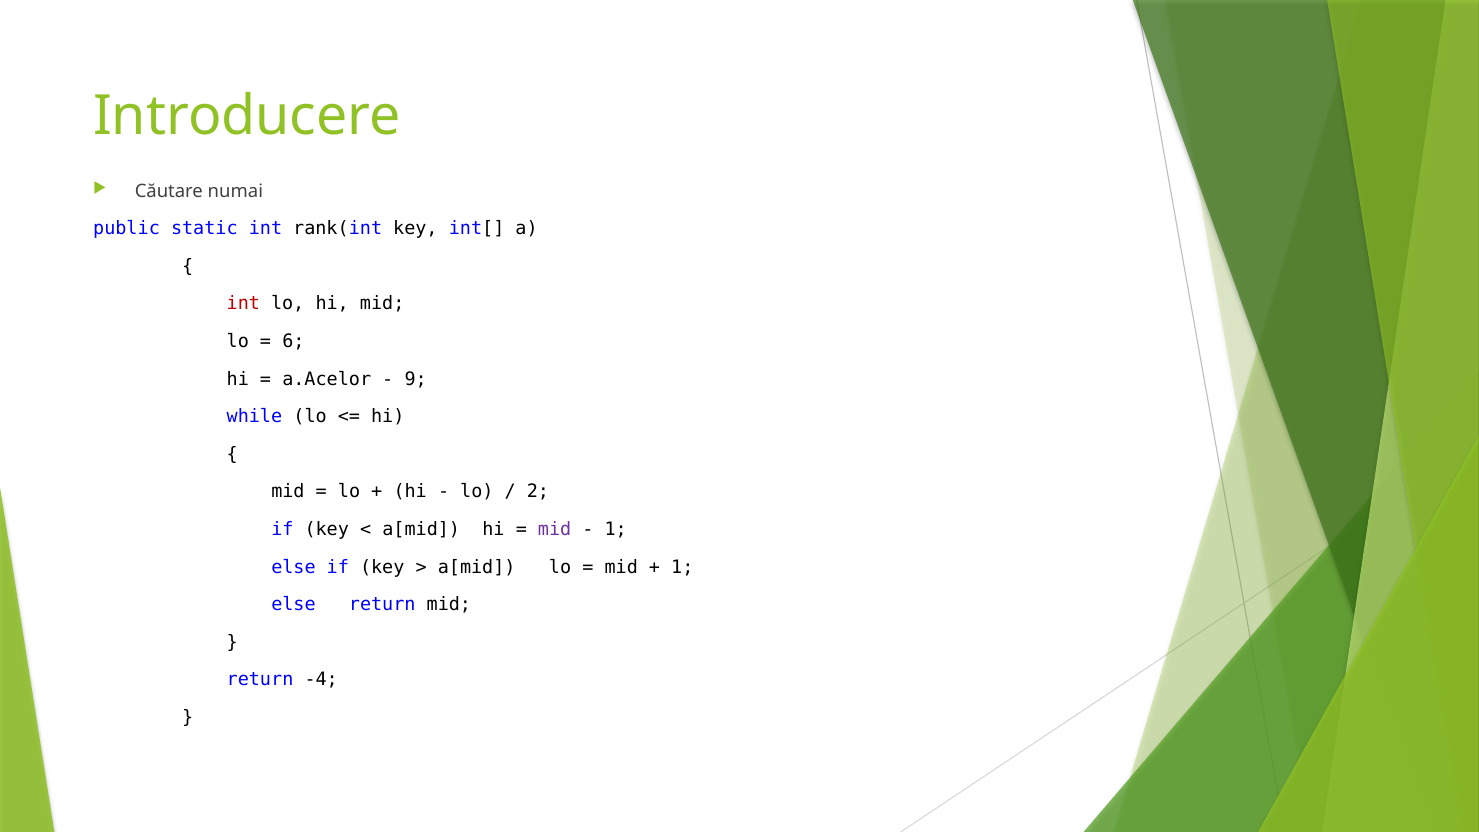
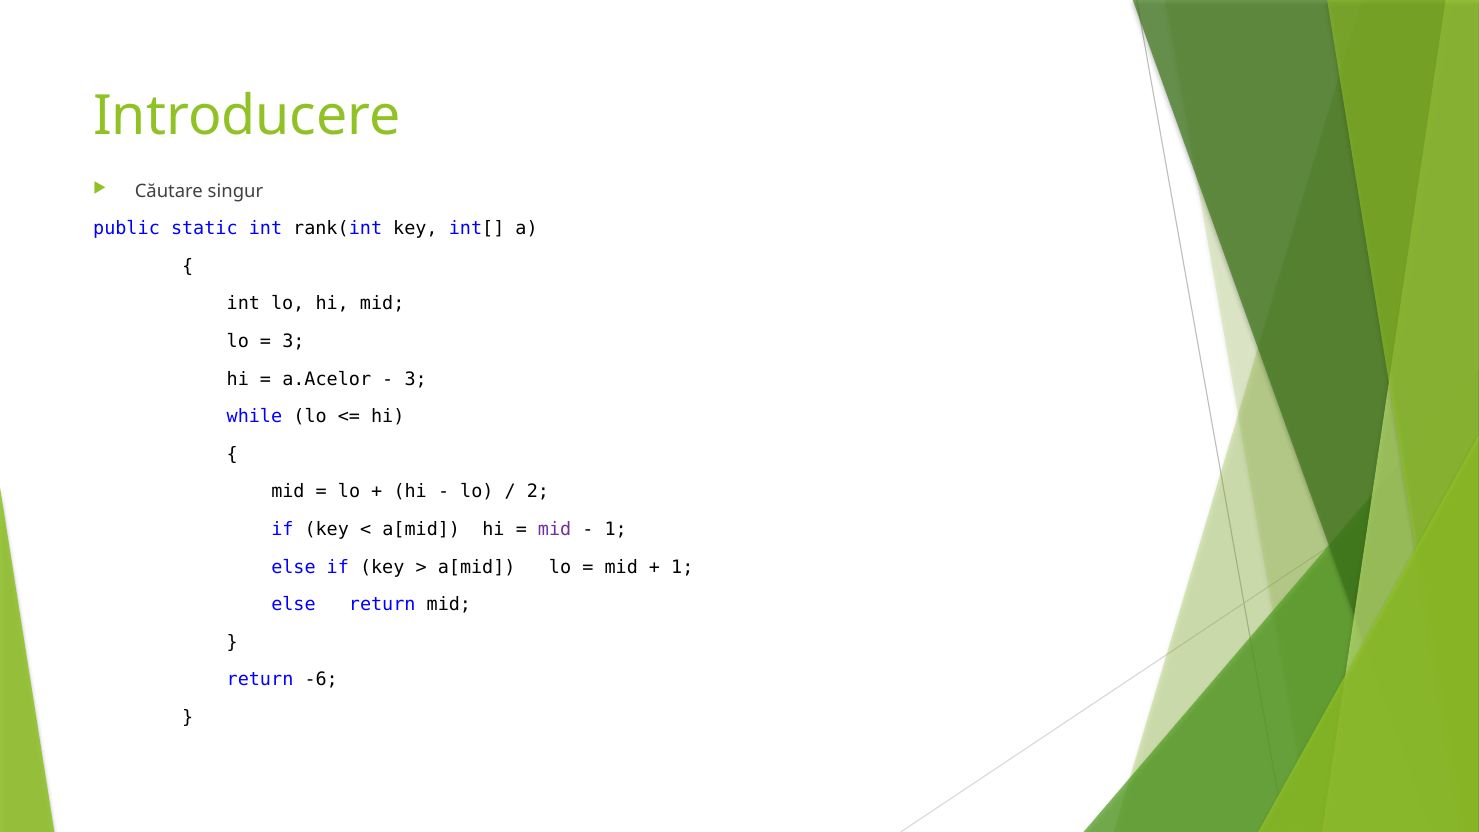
numai: numai -> singur
int at (243, 304) colour: red -> black
6 at (293, 341): 6 -> 3
9 at (416, 379): 9 -> 3
-4: -4 -> -6
